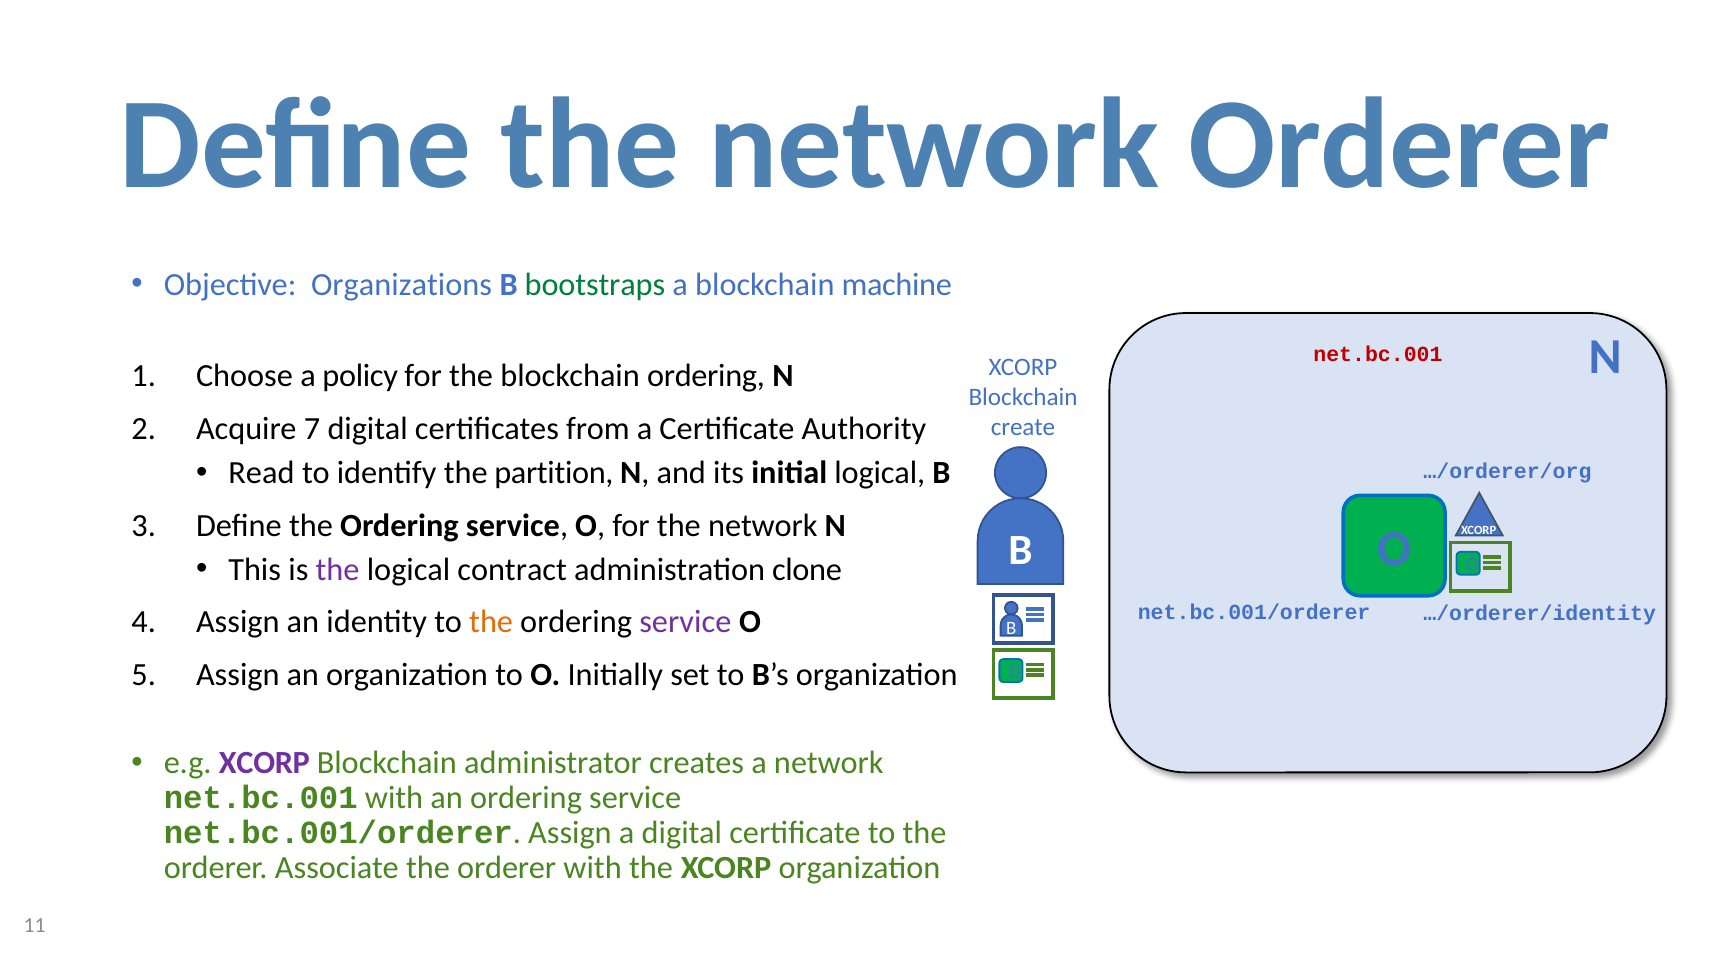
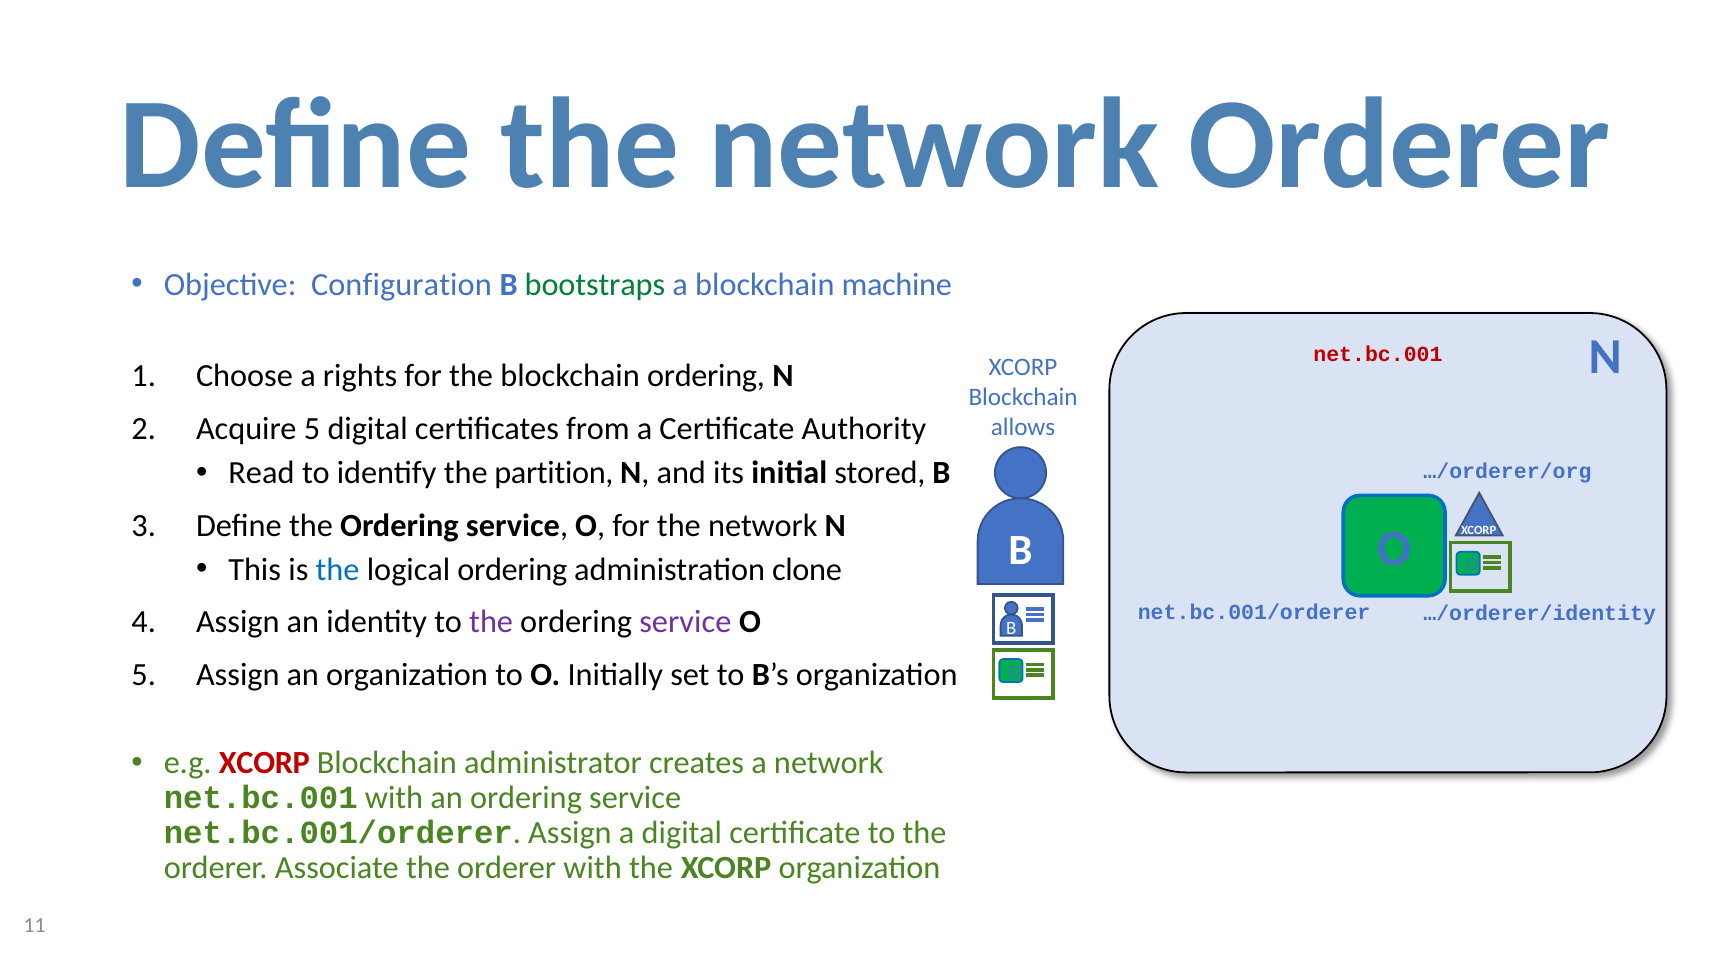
Organizations: Organizations -> Configuration
policy: policy -> rights
Acquire 7: 7 -> 5
create: create -> allows
initial logical: logical -> stored
the at (338, 570) colour: purple -> blue
logical contract: contract -> ordering
the at (491, 623) colour: orange -> purple
XCORP at (264, 763) colour: purple -> red
